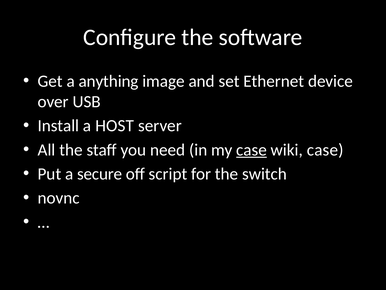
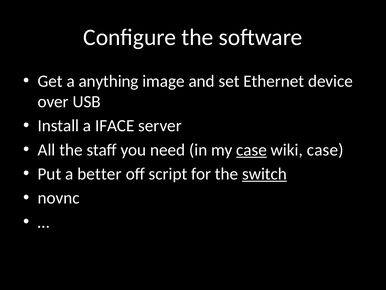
HOST: HOST -> IFACE
secure: secure -> better
switch underline: none -> present
